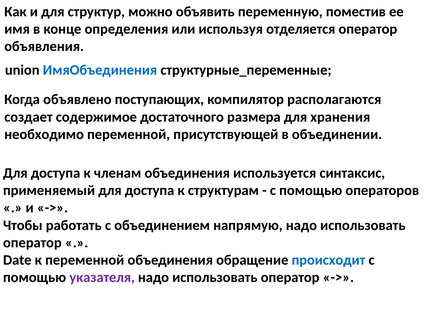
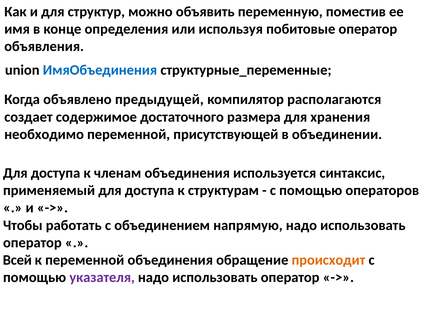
отделяется: отделяется -> побитовые
поступающих: поступающих -> предыдущей
Date: Date -> Всей
происходит colour: blue -> orange
